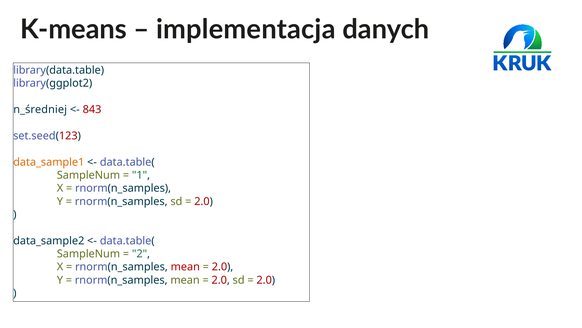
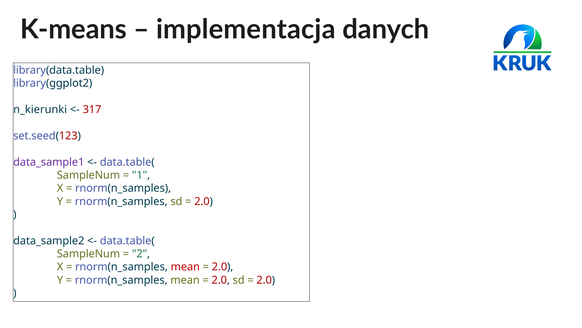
n_średniej: n_średniej -> n_kierunki
843: 843 -> 317
data_sample1 colour: orange -> purple
